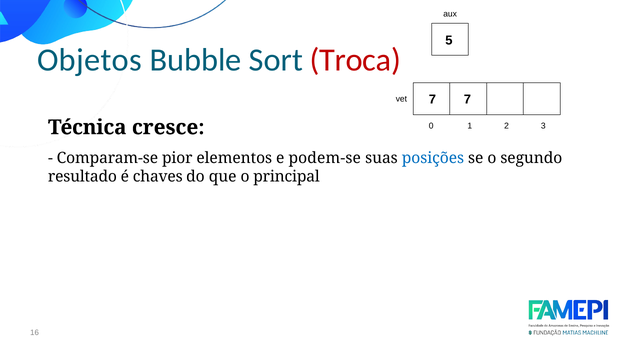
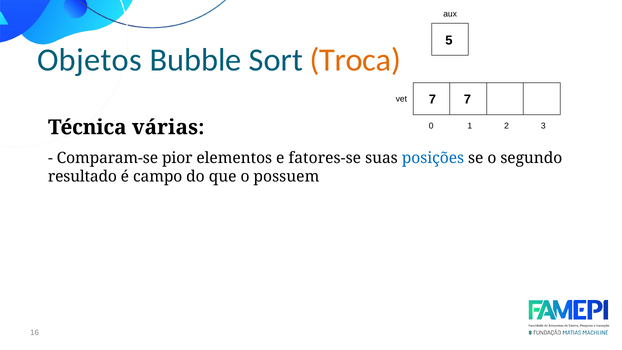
Troca colour: red -> orange
cresce: cresce -> várias
podem-se: podem-se -> fatores-se
chaves: chaves -> campo
principal: principal -> possuem
